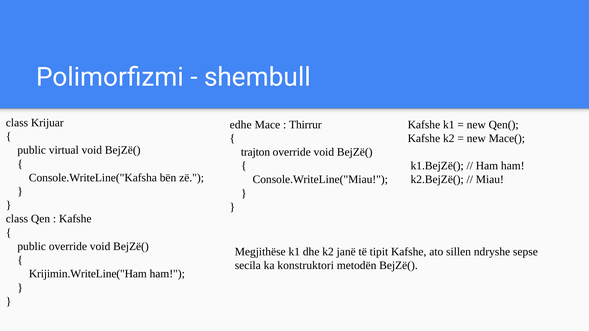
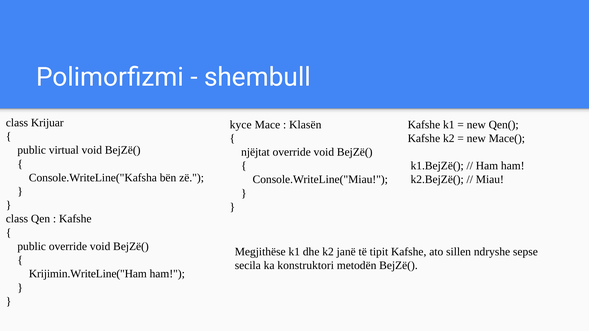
edhe: edhe -> kyce
Thirrur: Thirrur -> Klasën
trajton: trajton -> njëjtat
